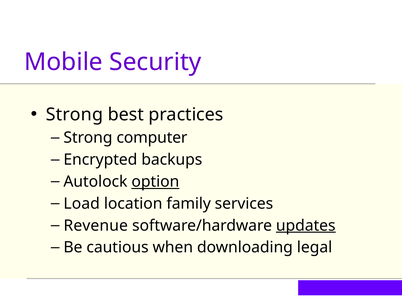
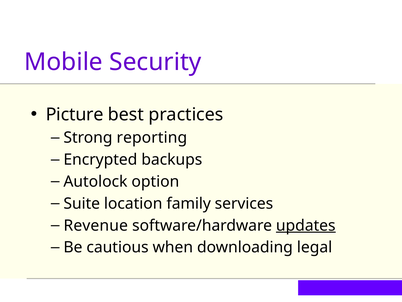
Strong at (74, 114): Strong -> Picture
computer: computer -> reporting
option underline: present -> none
Load: Load -> Suite
